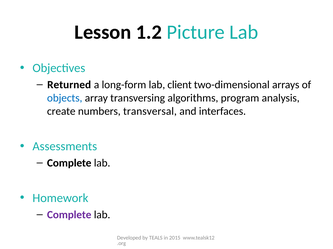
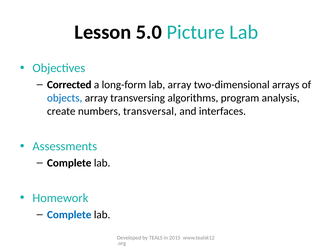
1.2: 1.2 -> 5.0
Returned: Returned -> Corrected
lab client: client -> array
Complete at (69, 215) colour: purple -> blue
